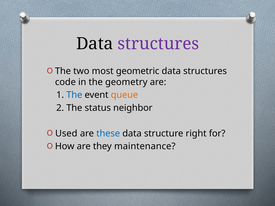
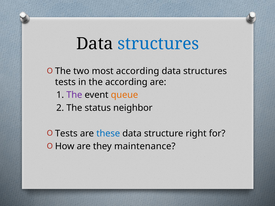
structures at (158, 44) colour: purple -> blue
most geometric: geometric -> according
code at (65, 82): code -> tests
the geometry: geometry -> according
The at (74, 95) colour: blue -> purple
Used at (66, 134): Used -> Tests
